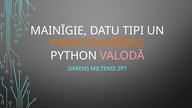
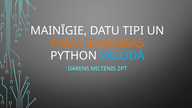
VALODĀ colour: pink -> light blue
